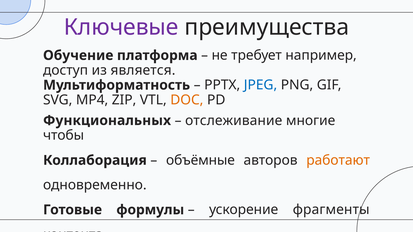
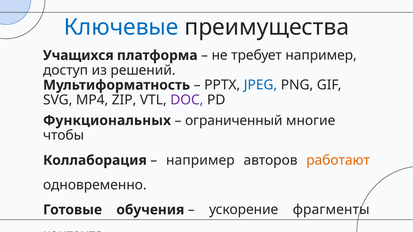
Ключевые colour: purple -> blue
Обучение at (78, 55): Обучение -> Учащихся
является: является -> решений
DOC colour: orange -> purple
отслеживание at (234, 121): отслеживание -> ограниченный
объёмные at (200, 161): объёмные -> например
формулы: формулы -> обучения
